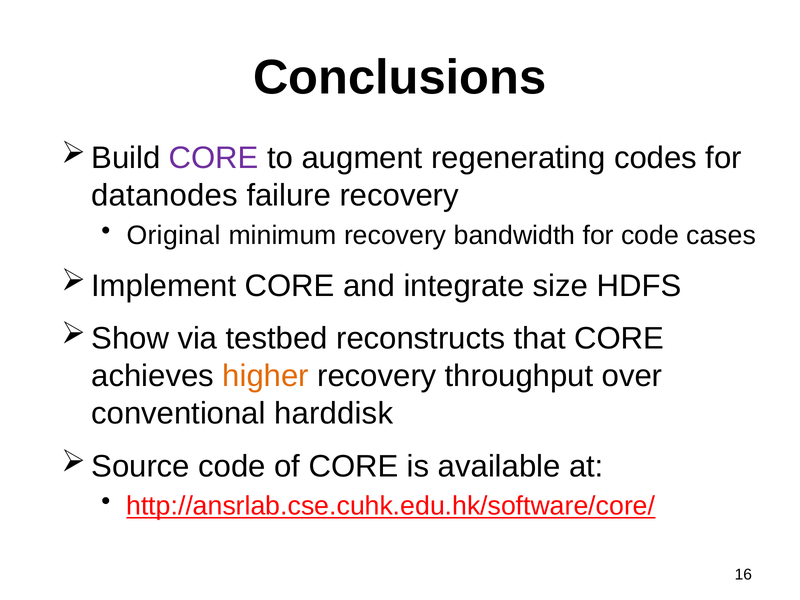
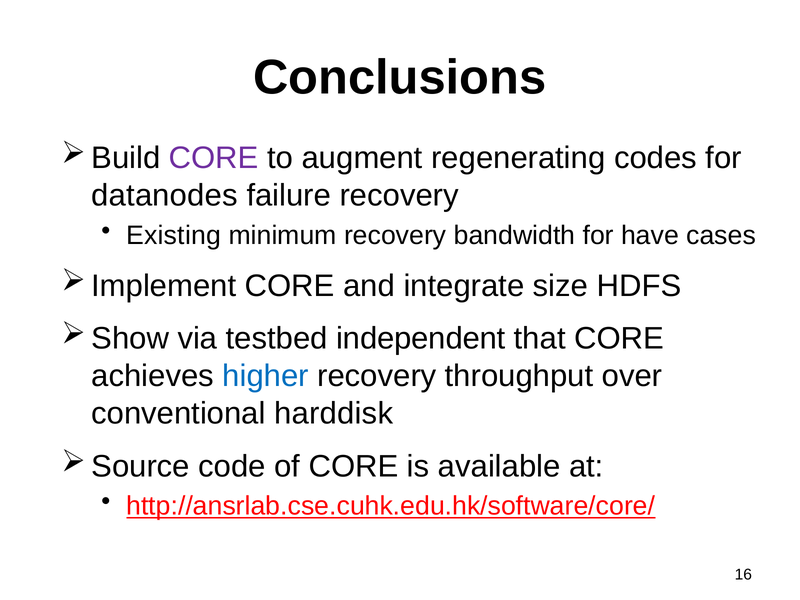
Original: Original -> Existing
for code: code -> have
reconstructs: reconstructs -> independent
higher colour: orange -> blue
